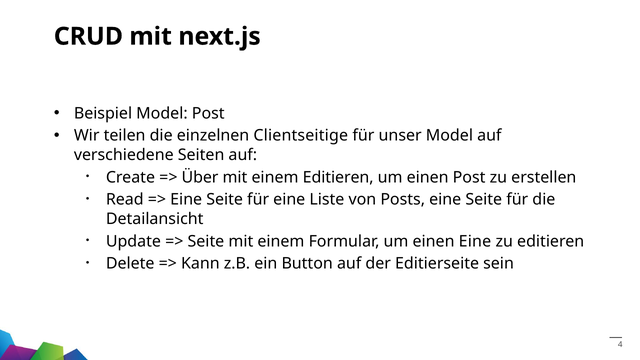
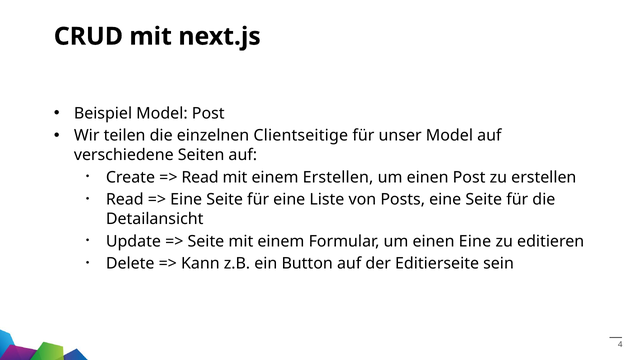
Über at (200, 177): Über -> Read
einem Editieren: Editieren -> Erstellen
